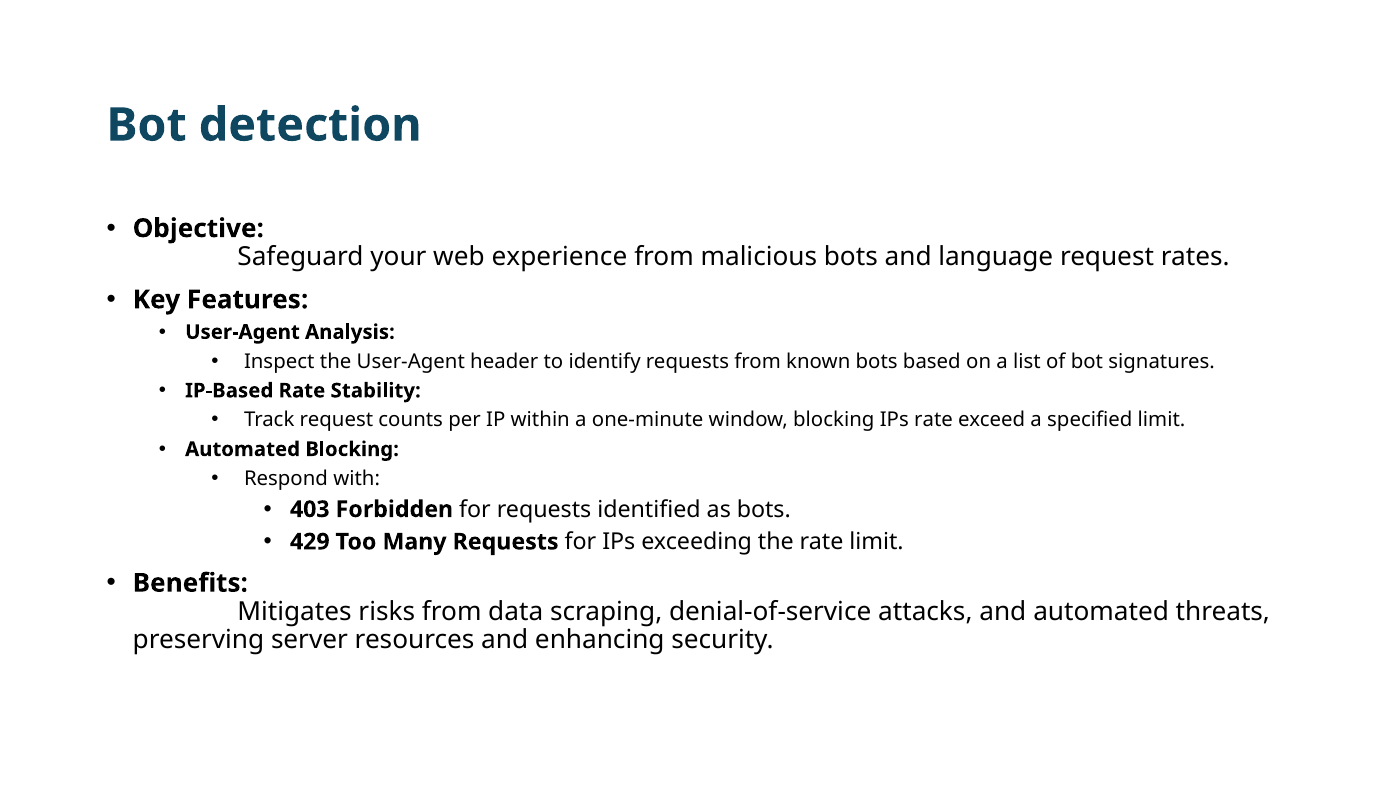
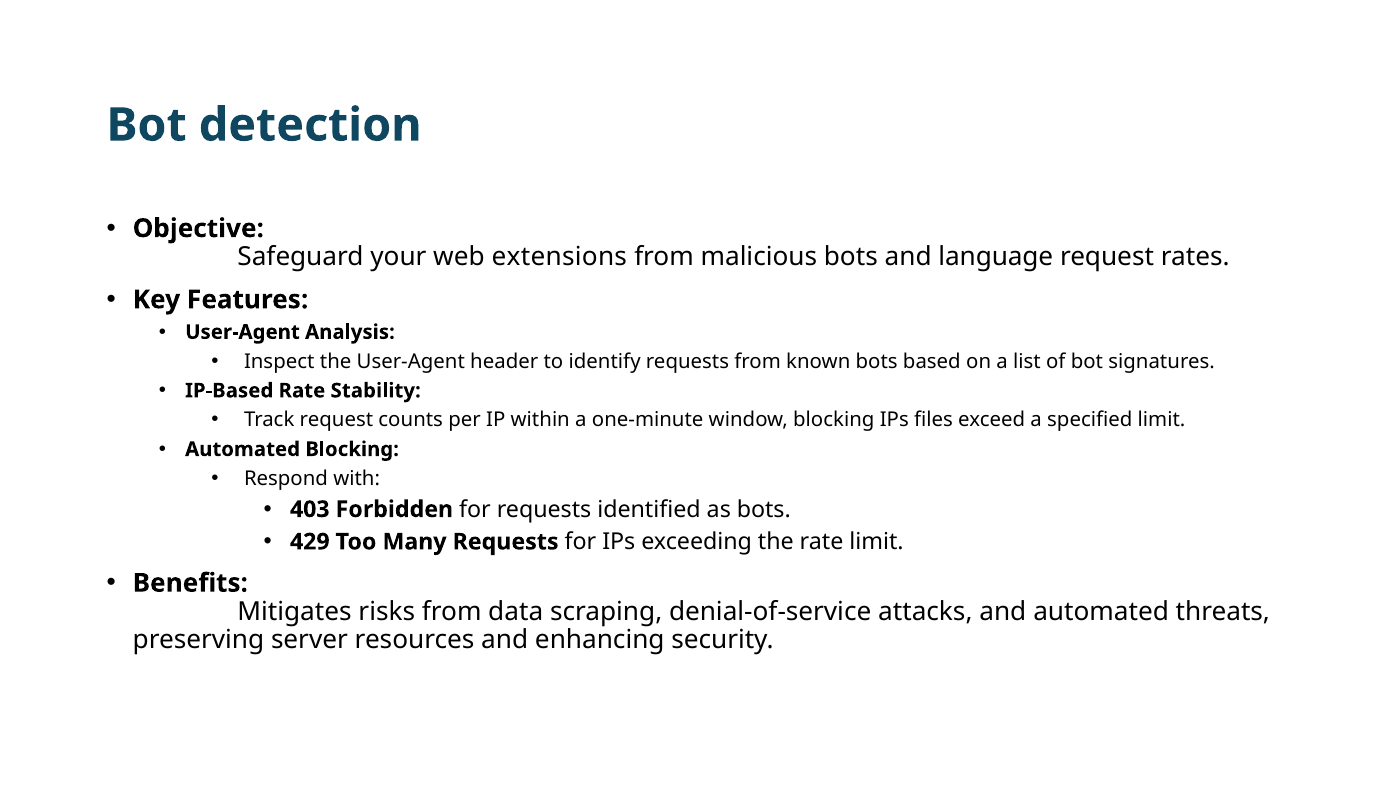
experience: experience -> extensions
IPs rate: rate -> files
